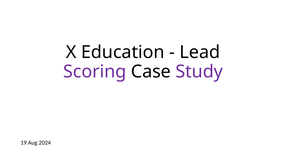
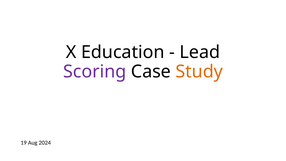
Study colour: purple -> orange
